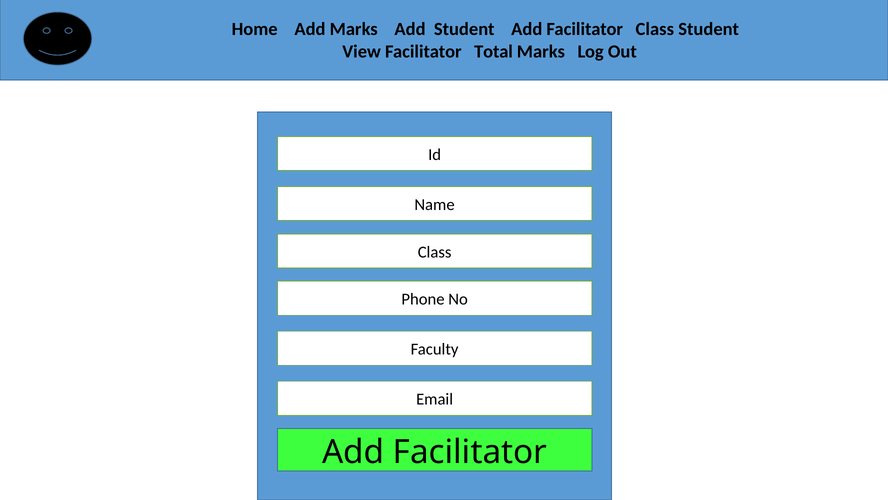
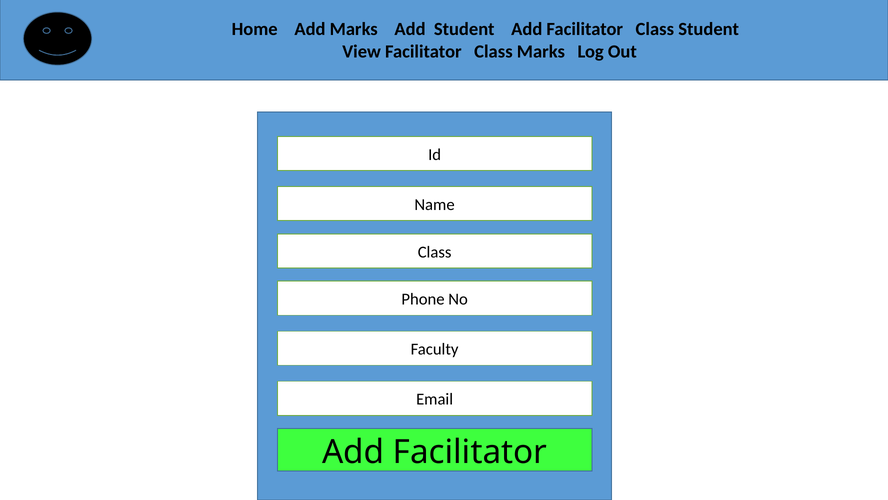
View Facilitator Total: Total -> Class
